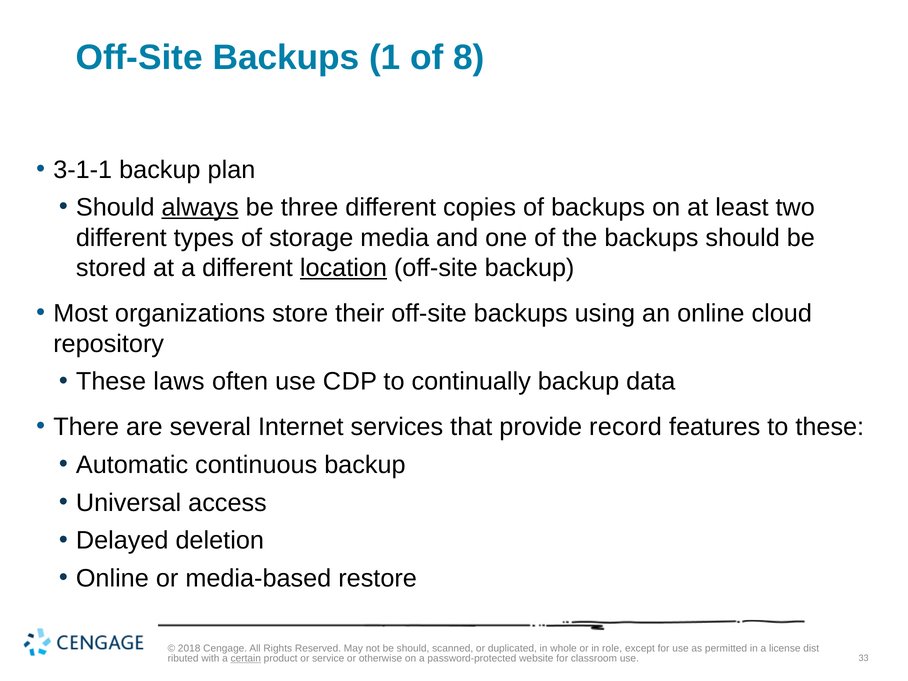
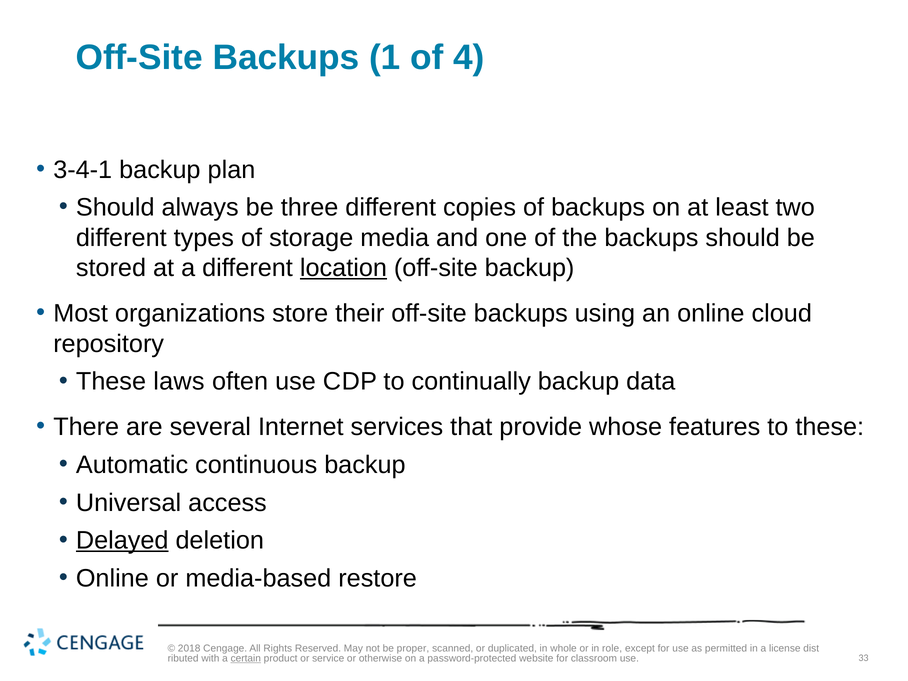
8: 8 -> 4
3-1-1: 3-1-1 -> 3-4-1
always underline: present -> none
record: record -> whose
Delayed underline: none -> present
be should: should -> proper
